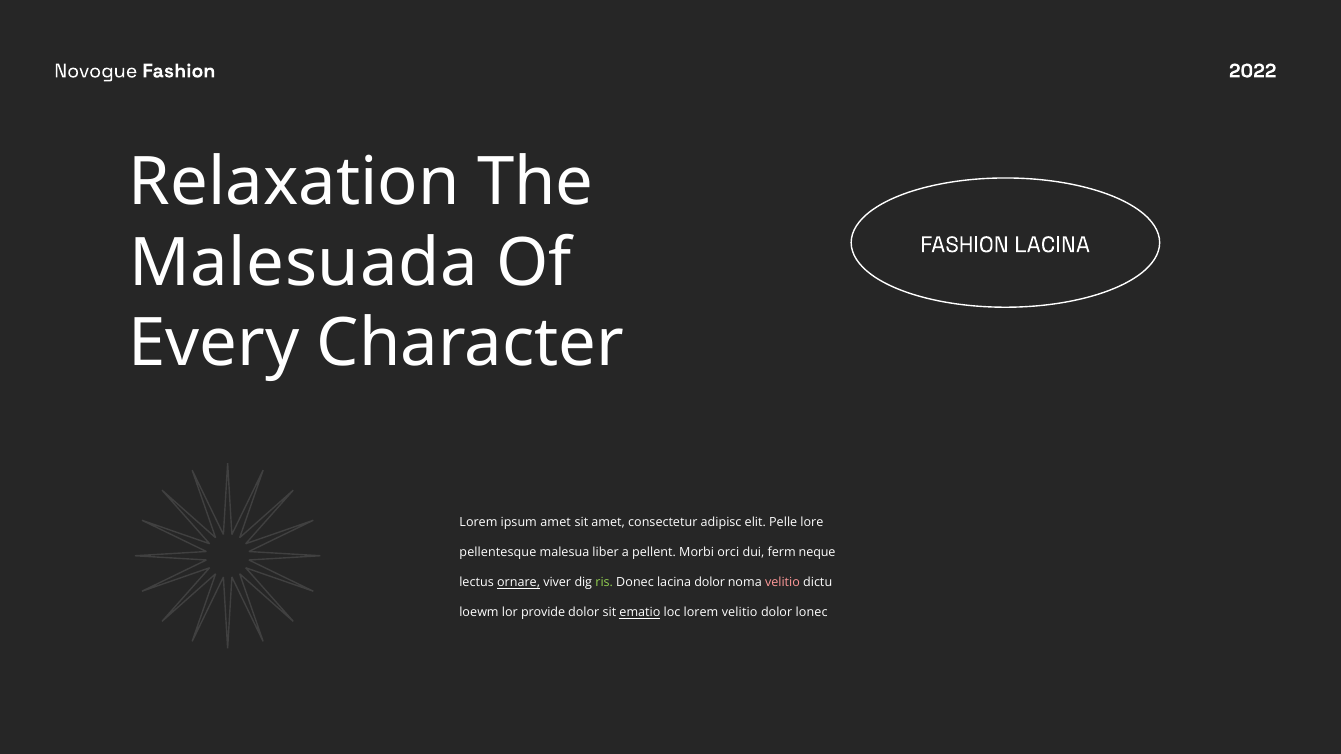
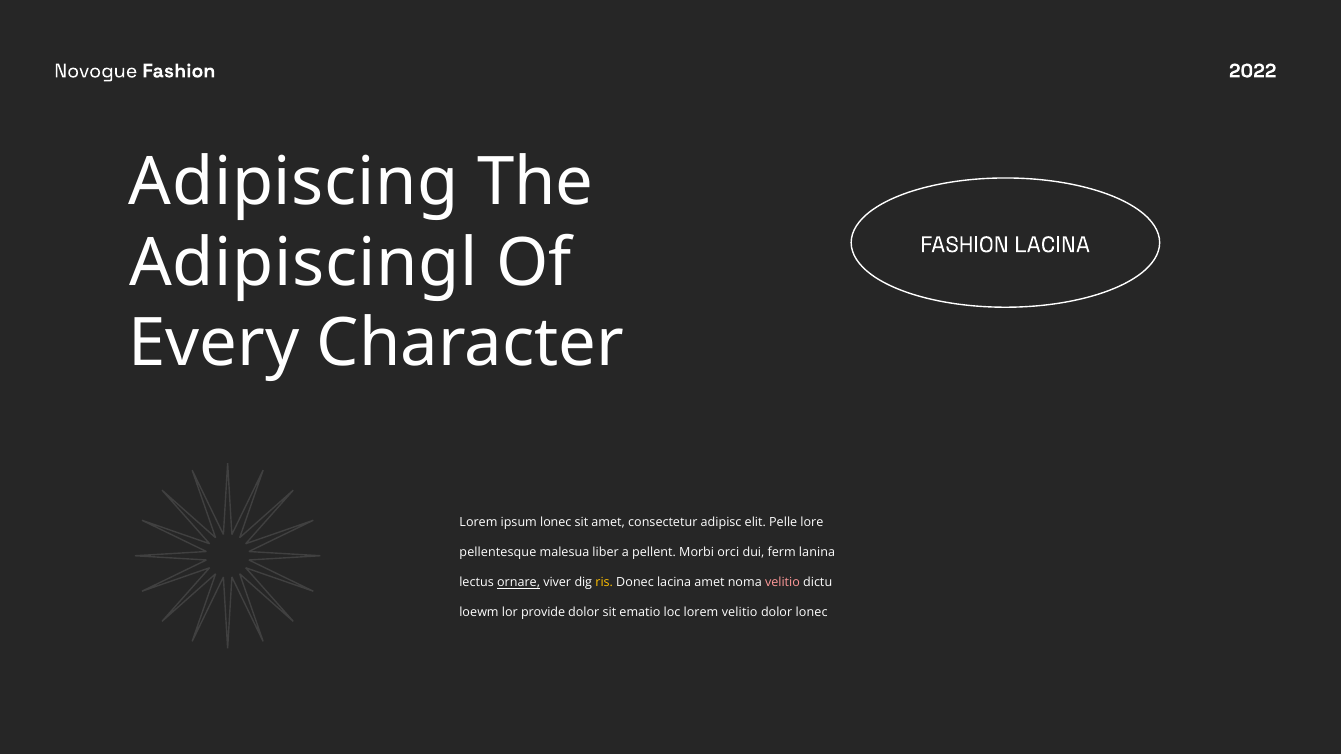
Relaxation: Relaxation -> Adipiscing
Malesuada: Malesuada -> Adipiscingl
ipsum amet: amet -> lonec
neque: neque -> lanina
ris colour: light green -> yellow
lacina dolor: dolor -> amet
ematio underline: present -> none
